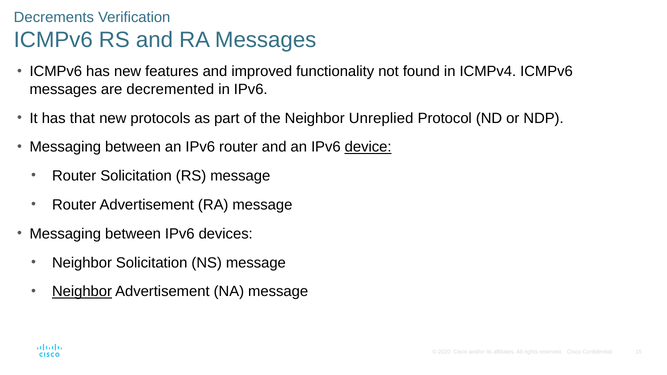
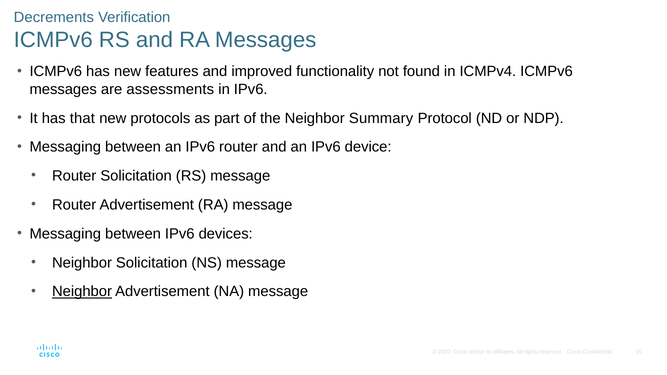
decremented: decremented -> assessments
Unreplied: Unreplied -> Summary
device underline: present -> none
